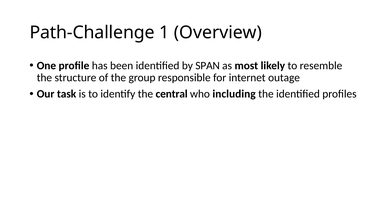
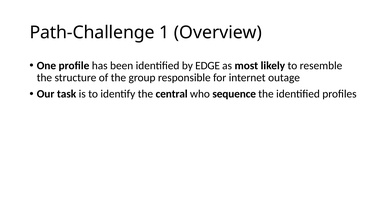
SPAN: SPAN -> EDGE
including: including -> sequence
